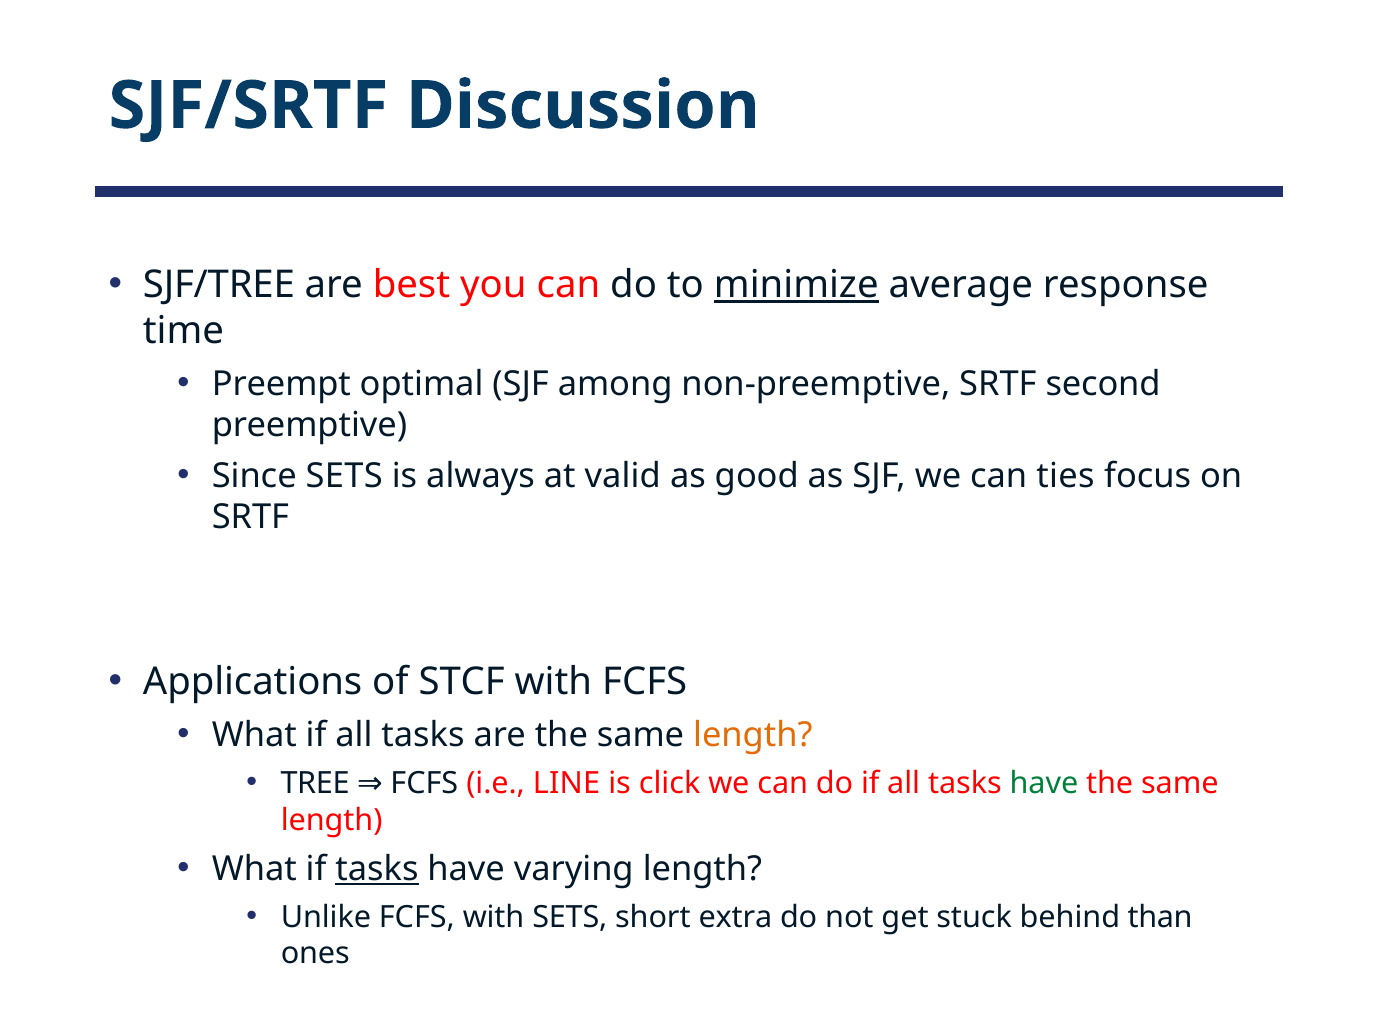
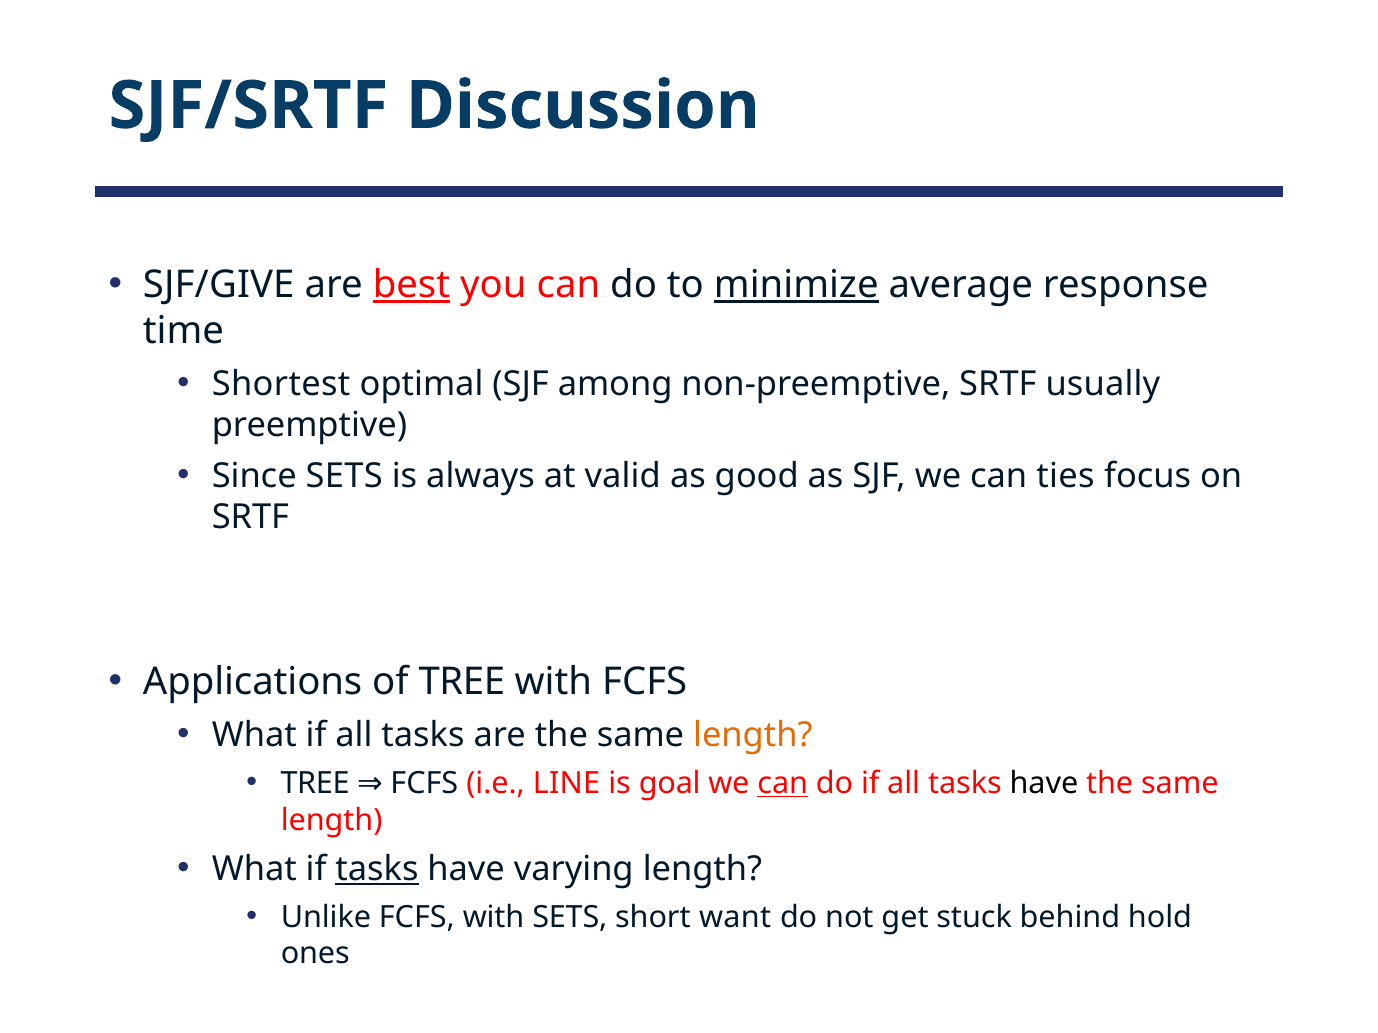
SJF/TREE: SJF/TREE -> SJF/GIVE
best underline: none -> present
Preempt: Preempt -> Shortest
second: second -> usually
of STCF: STCF -> TREE
click: click -> goal
can at (783, 784) underline: none -> present
have at (1044, 784) colour: green -> black
extra: extra -> want
than: than -> hold
